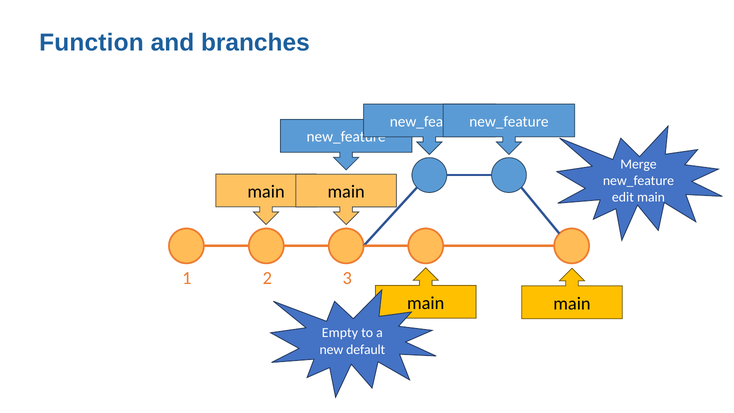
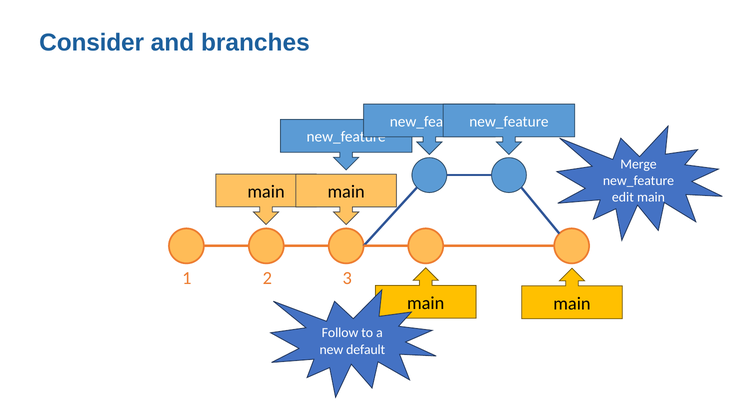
Function: Function -> Consider
Empty: Empty -> Follow
